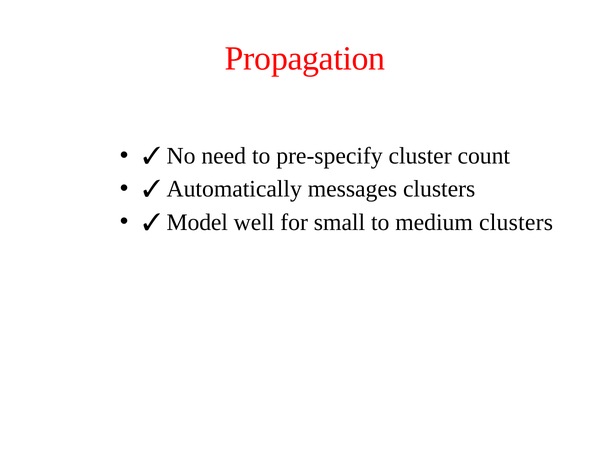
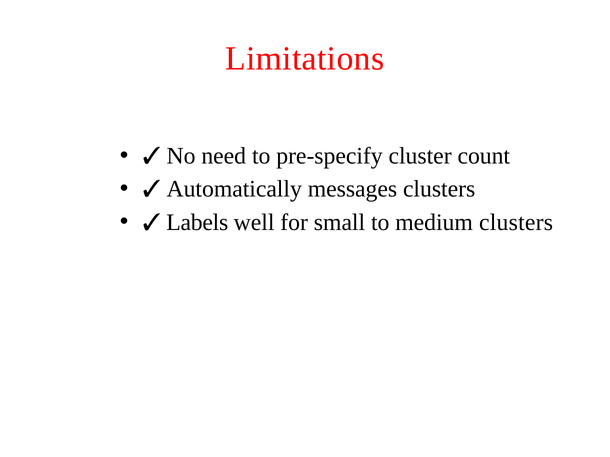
Propagation: Propagation -> Limitations
Model: Model -> Labels
